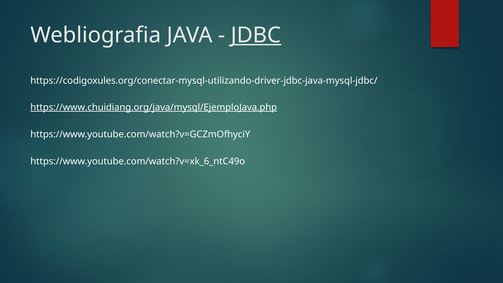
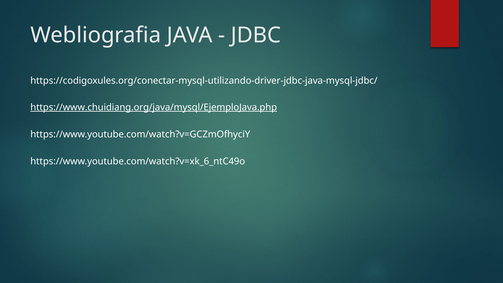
JDBC underline: present -> none
